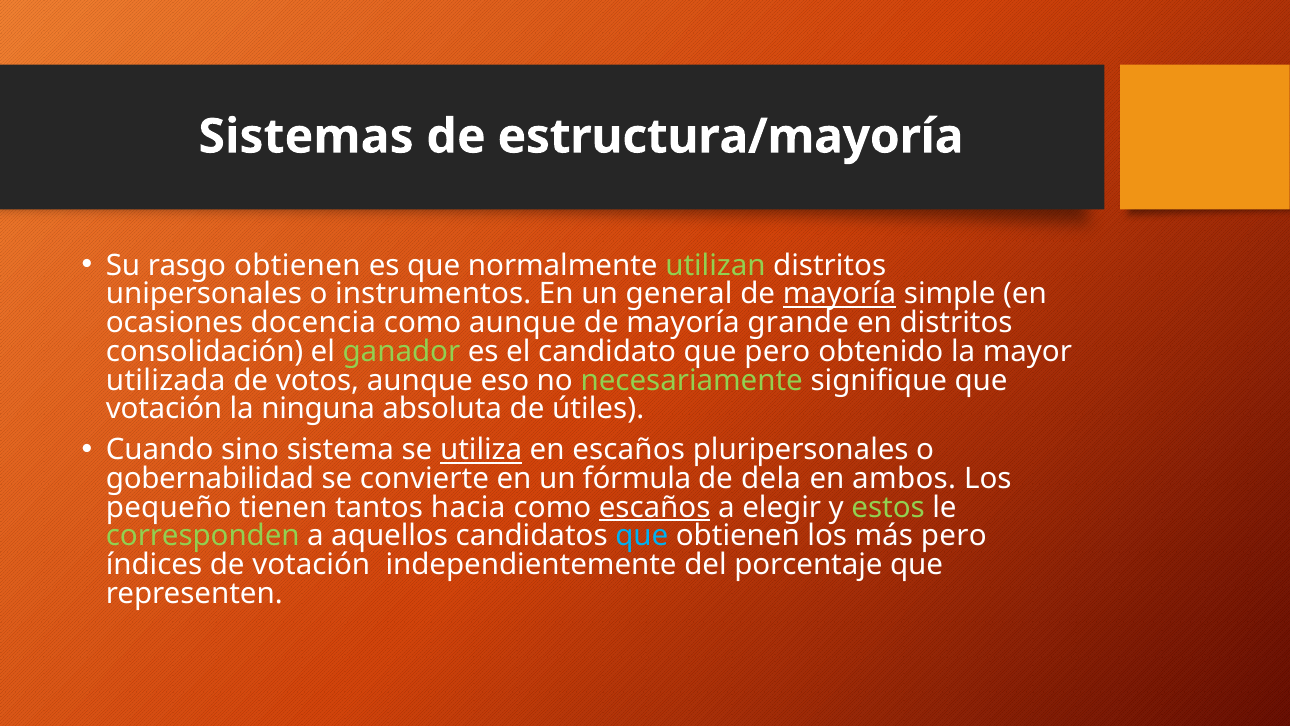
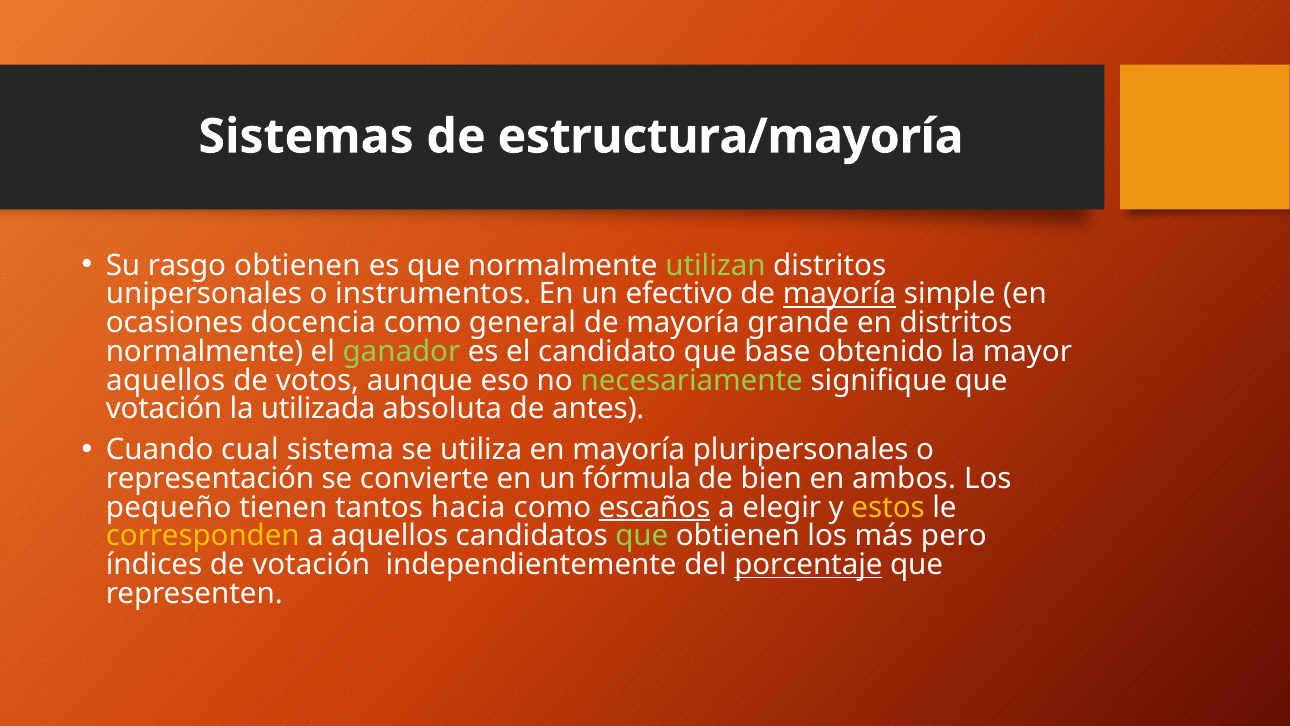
general: general -> efectivo
como aunque: aunque -> general
consolidación at (205, 351): consolidación -> normalmente
que pero: pero -> base
utilizada at (166, 380): utilizada -> aquellos
ninguna: ninguna -> utilizada
útiles: útiles -> antes
sino: sino -> cual
utiliza underline: present -> none
en escaños: escaños -> mayoría
gobernabilidad: gobernabilidad -> representación
dela: dela -> bien
estos colour: light green -> yellow
corresponden colour: light green -> yellow
que at (642, 536) colour: light blue -> light green
porcentaje underline: none -> present
